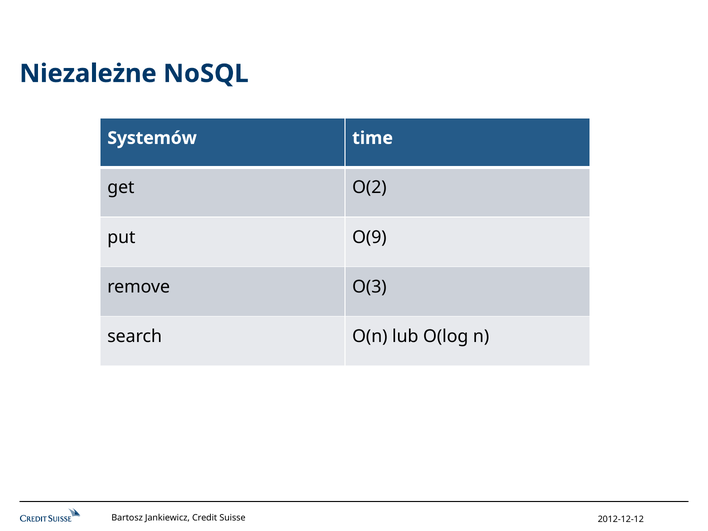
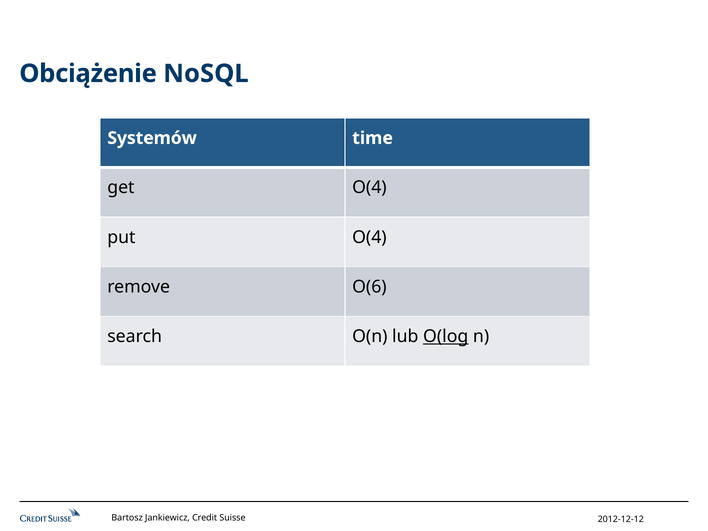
Niezależne: Niezależne -> Obciążenie
get O(2: O(2 -> O(4
put O(9: O(9 -> O(4
O(3: O(3 -> O(6
O(log underline: none -> present
